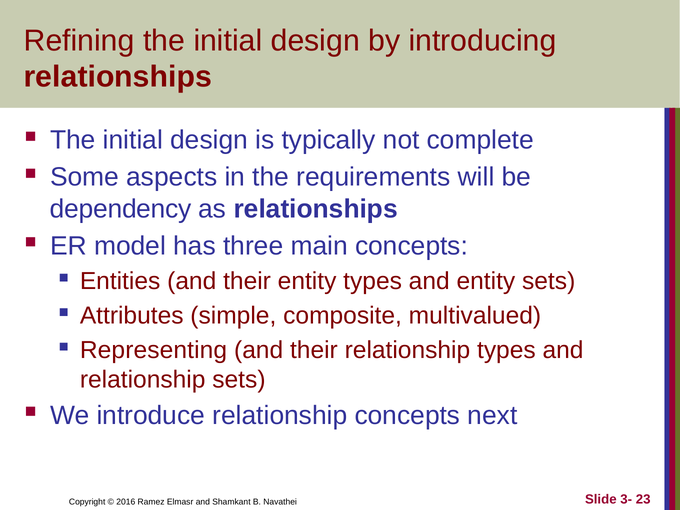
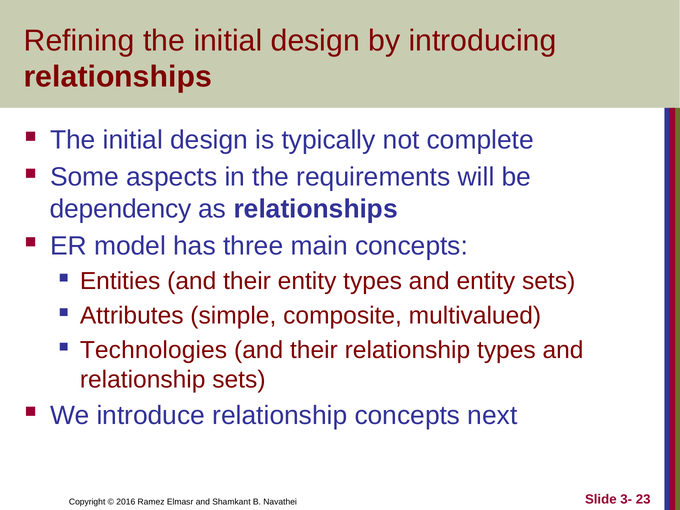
Representing: Representing -> Technologies
